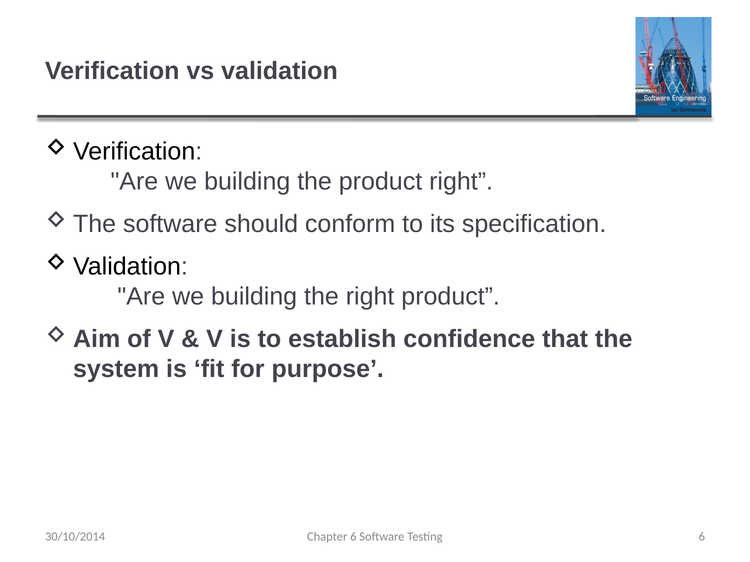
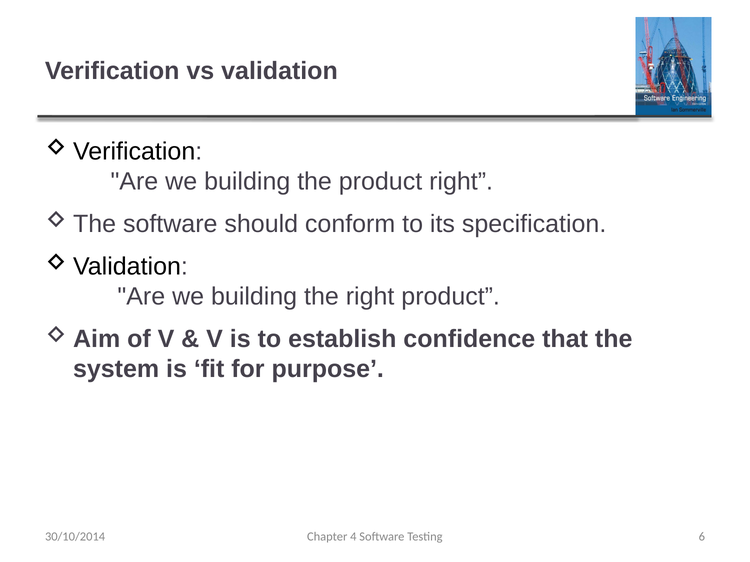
Chapter 6: 6 -> 4
